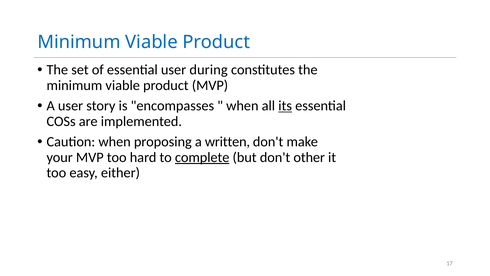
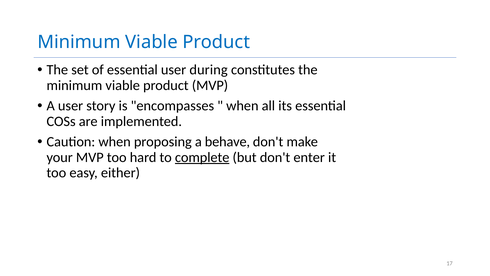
its underline: present -> none
written: written -> behave
other: other -> enter
